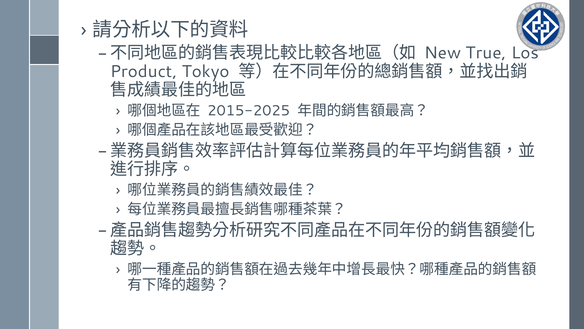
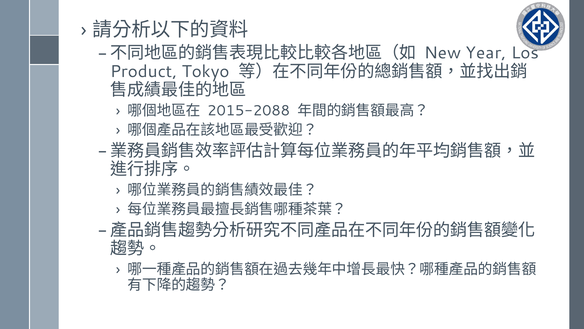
True: True -> Year
2015-2025: 2015-2025 -> 2015-2088
